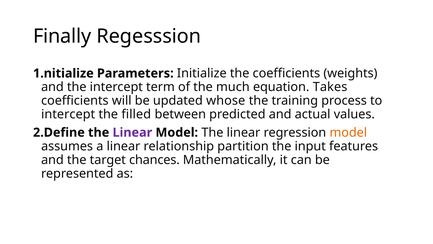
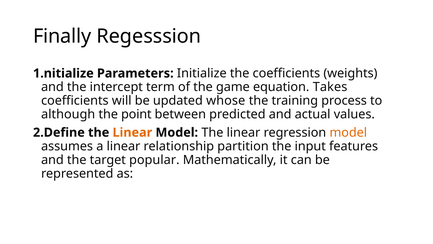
much: much -> game
intercept at (68, 114): intercept -> although
filled: filled -> point
Linear at (132, 132) colour: purple -> orange
chances: chances -> popular
